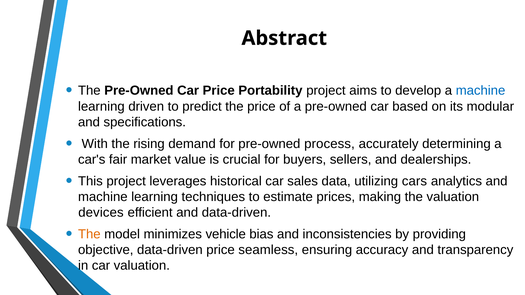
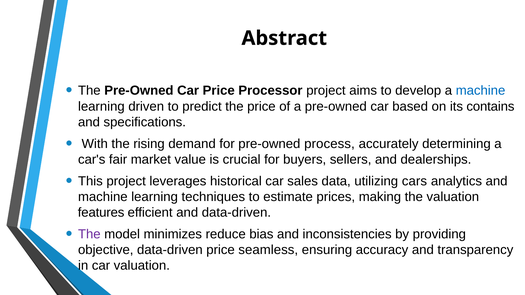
Portability: Portability -> Processor
modular: modular -> contains
devices: devices -> features
The at (89, 234) colour: orange -> purple
vehicle: vehicle -> reduce
